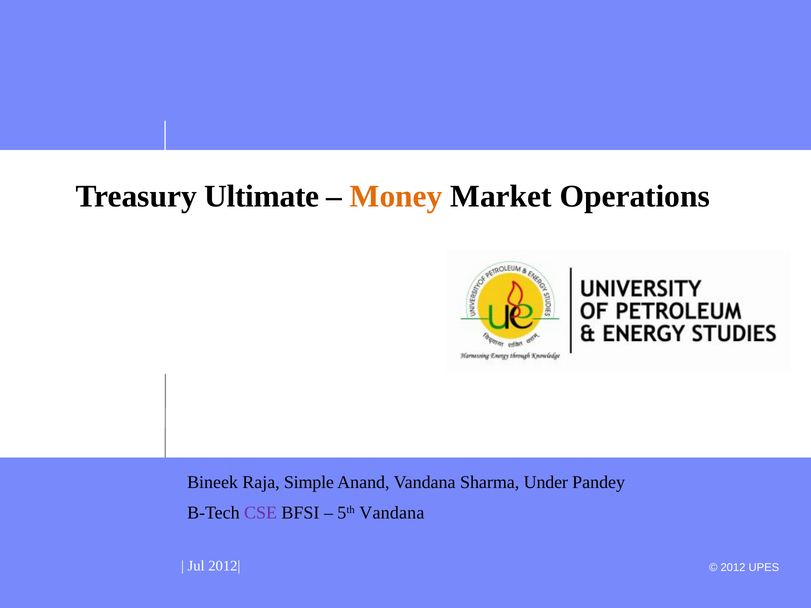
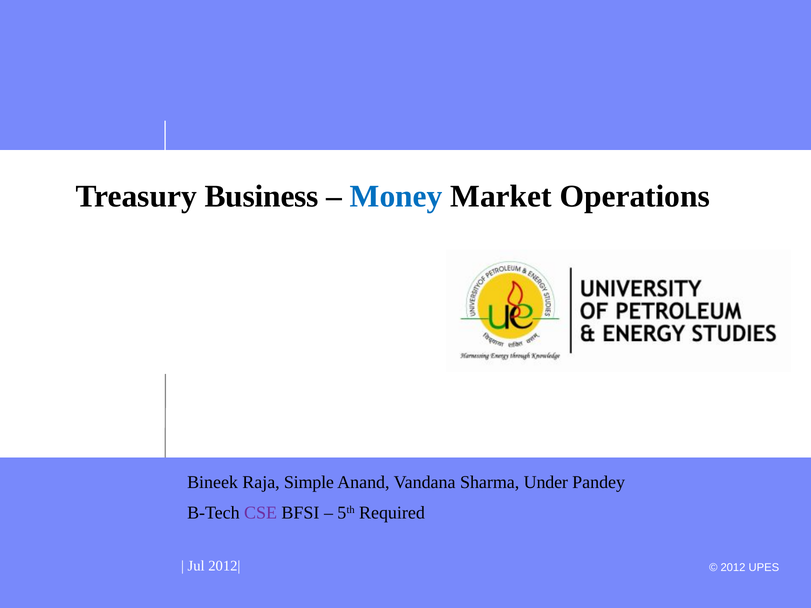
Ultimate: Ultimate -> Business
Money colour: orange -> blue
5th Vandana: Vandana -> Required
